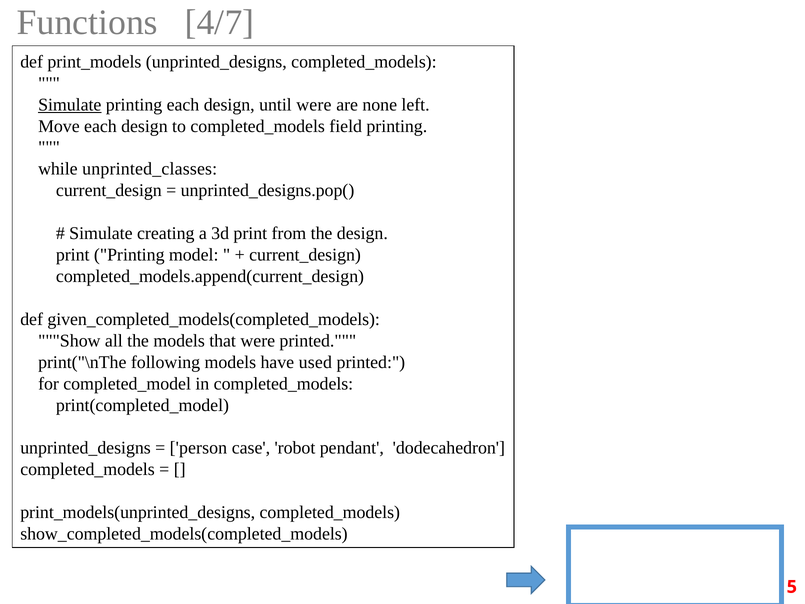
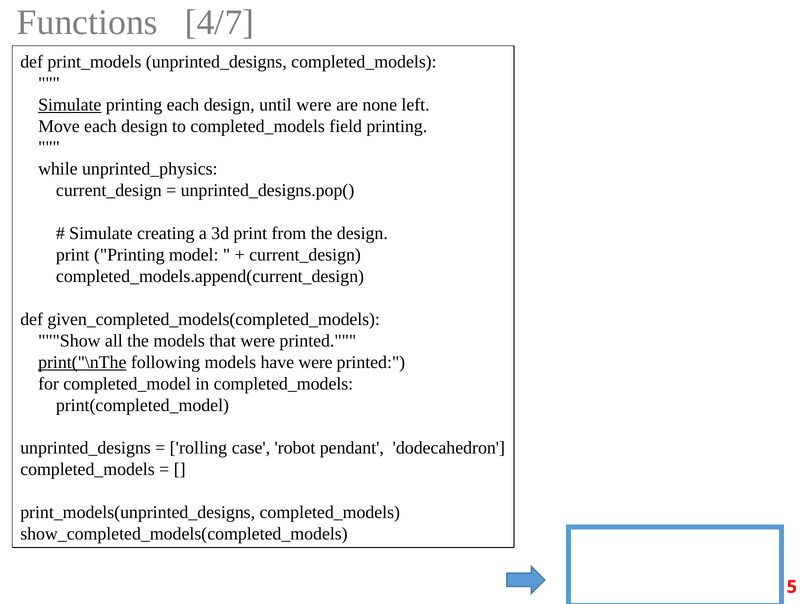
unprinted_classes: unprinted_classes -> unprinted_physics
print("\nThe underline: none -> present
have used: used -> were
person: person -> rolling
